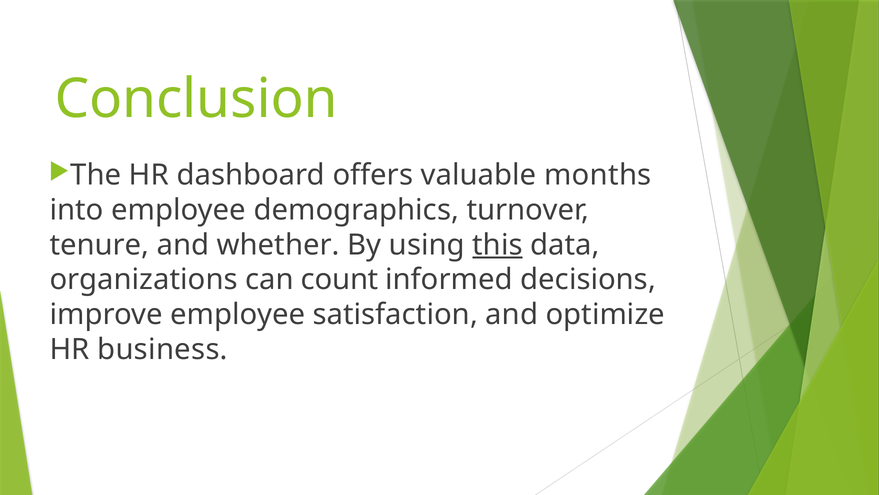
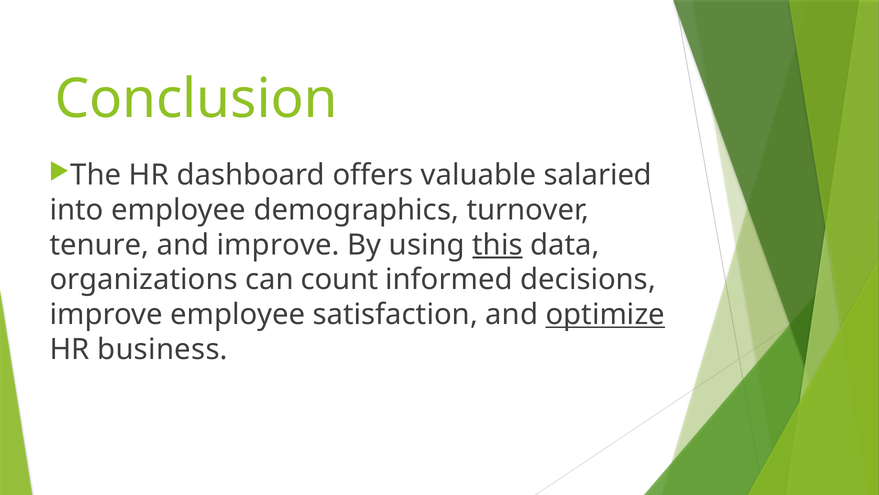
months: months -> salaried
and whether: whether -> improve
optimize underline: none -> present
